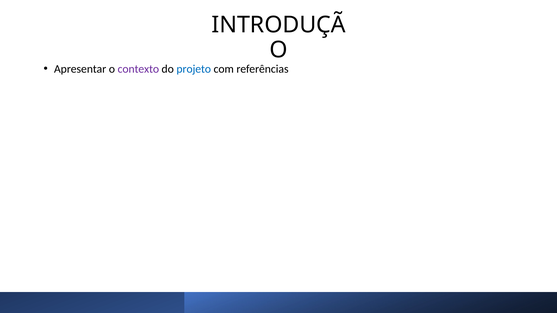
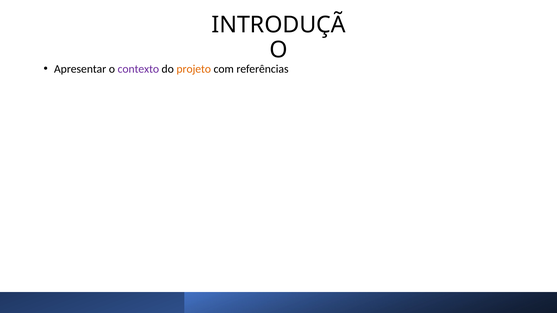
projeto colour: blue -> orange
